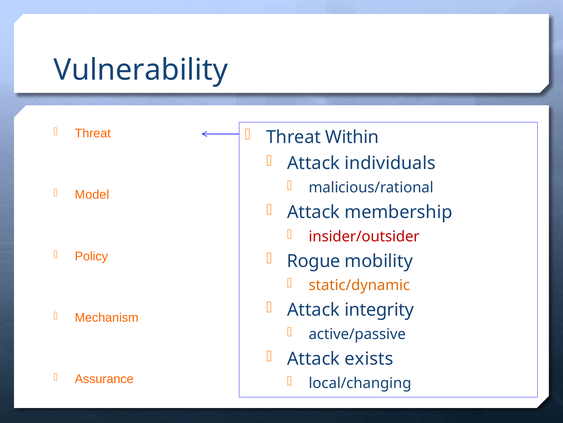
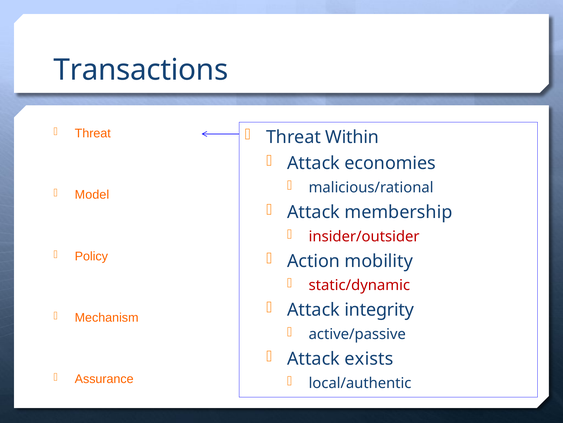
Vulnerability: Vulnerability -> Transactions
individuals: individuals -> economies
Rogue: Rogue -> Action
static/dynamic colour: orange -> red
local/changing: local/changing -> local/authentic
